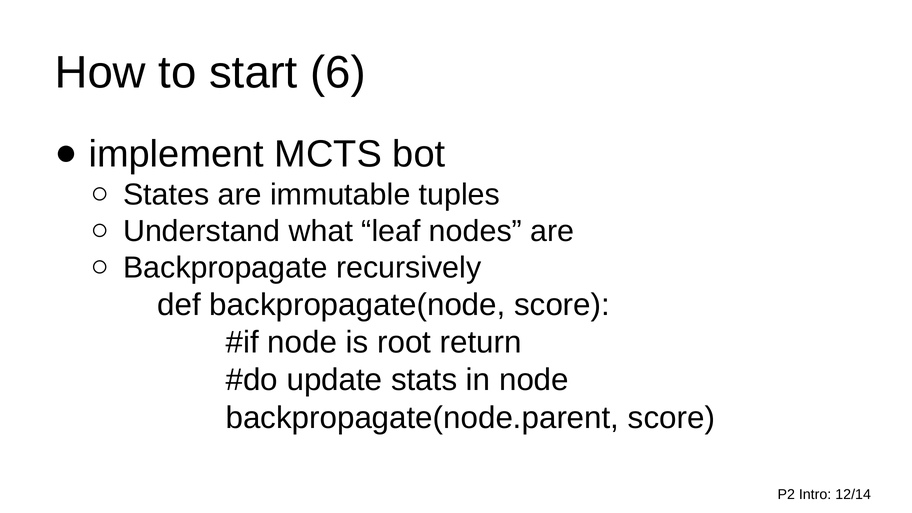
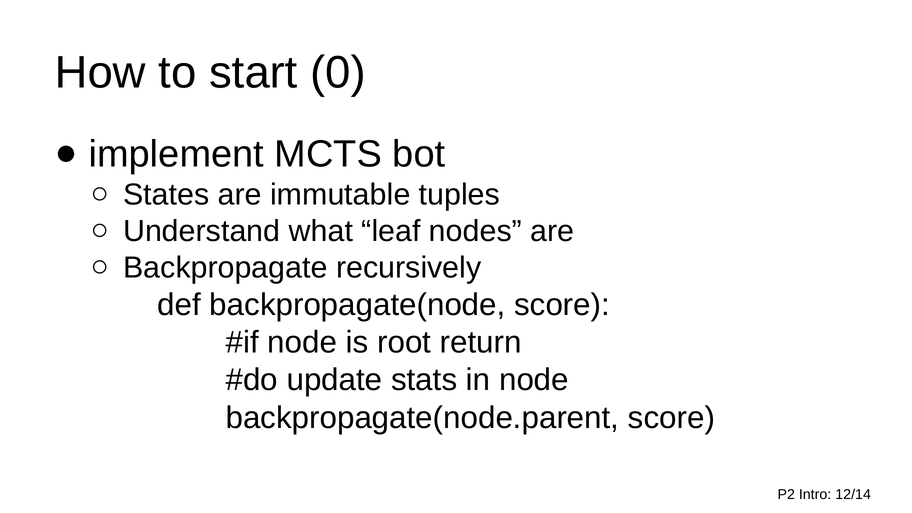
6: 6 -> 0
